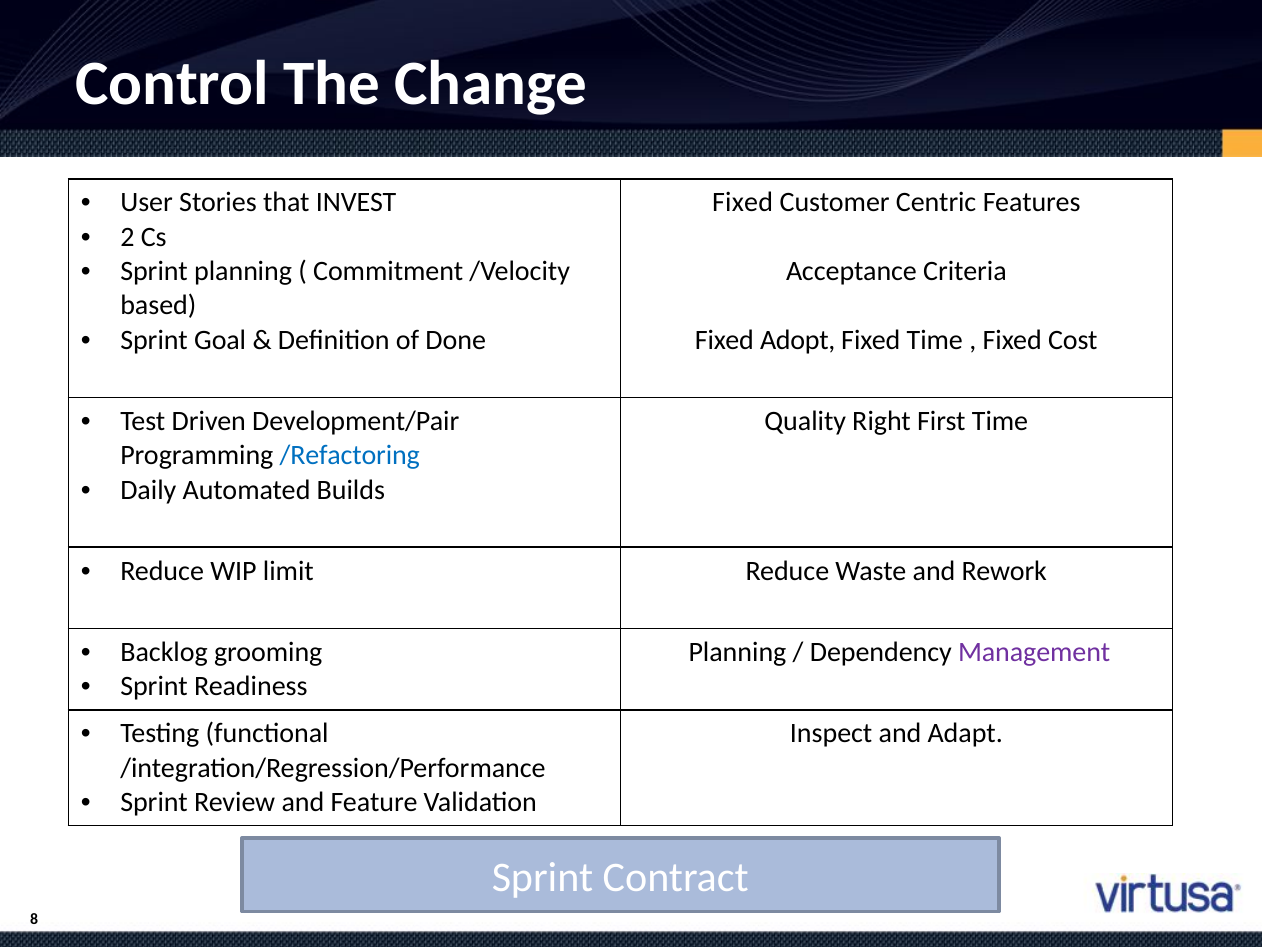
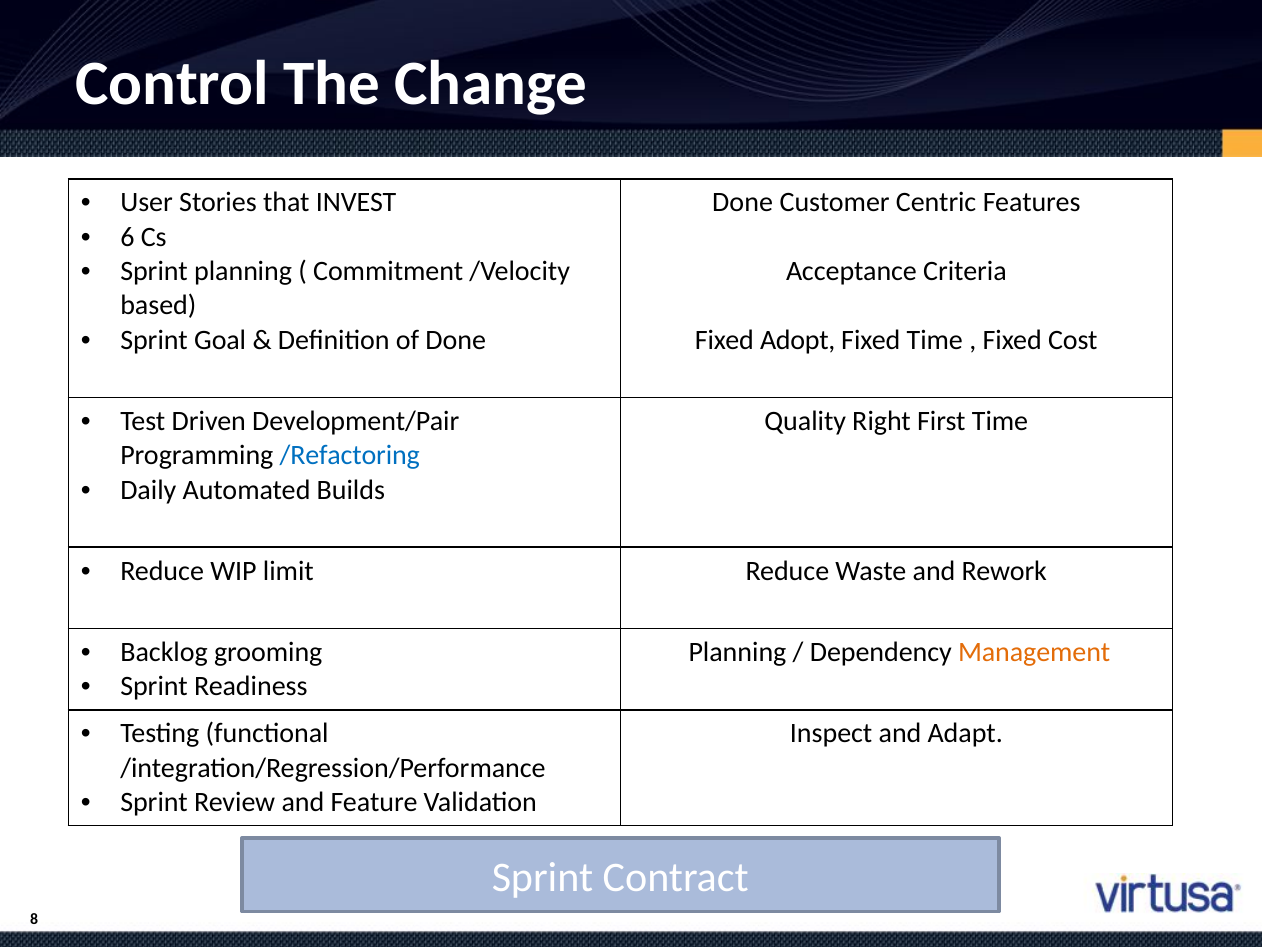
Fixed at (743, 203): Fixed -> Done
2: 2 -> 6
Management colour: purple -> orange
